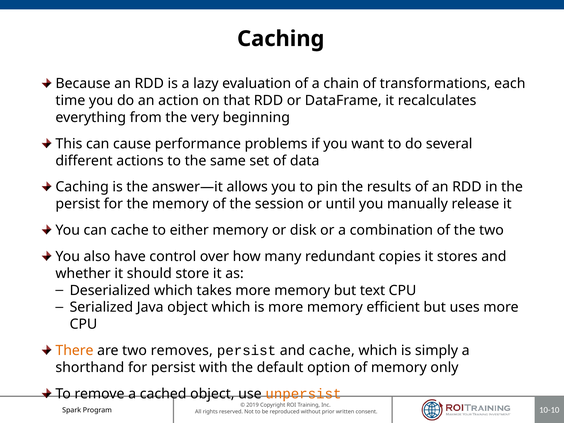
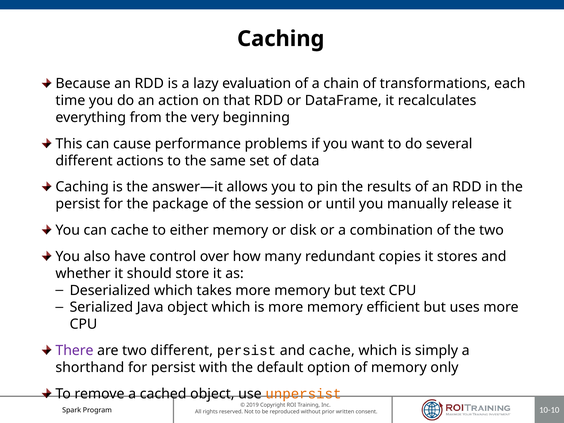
the memory: memory -> package
There colour: orange -> purple
two removes: removes -> different
